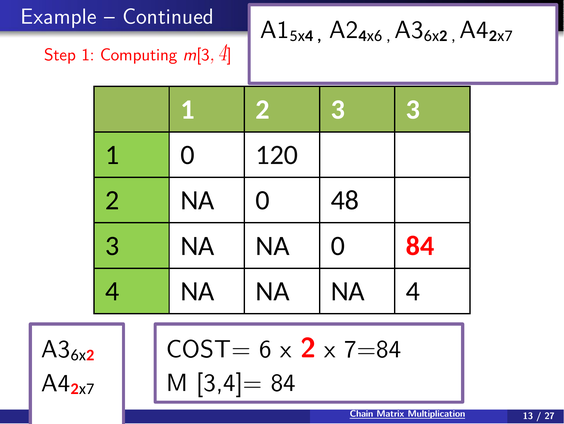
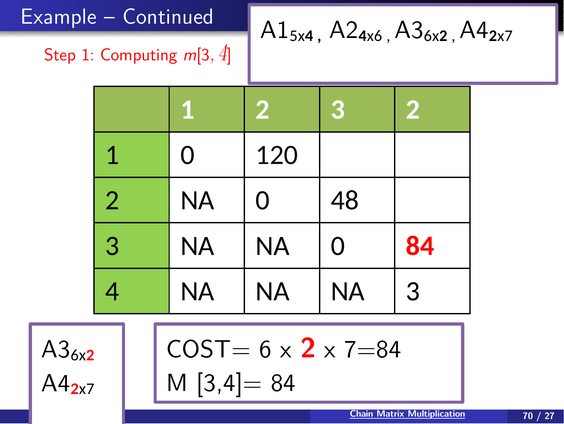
3 3: 3 -> 2
NA 4: 4 -> 3
13: 13 -> 70
